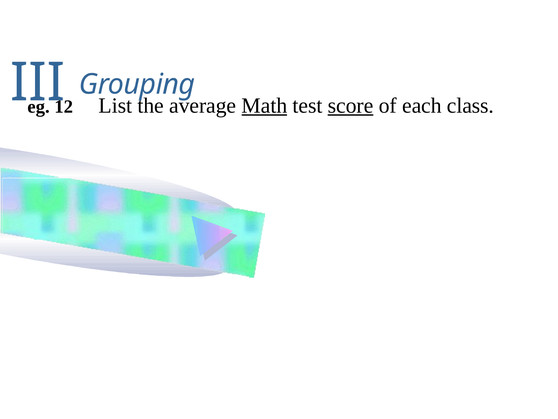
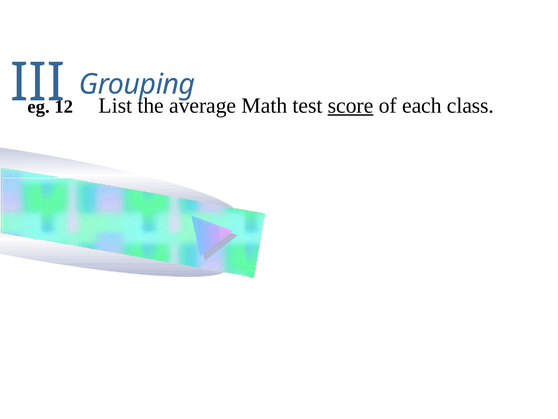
Math underline: present -> none
